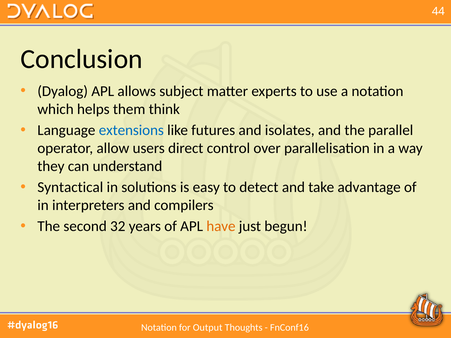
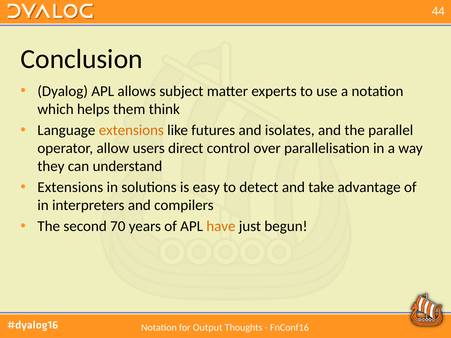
extensions at (131, 130) colour: blue -> orange
Syntactical at (70, 187): Syntactical -> Extensions
32: 32 -> 70
